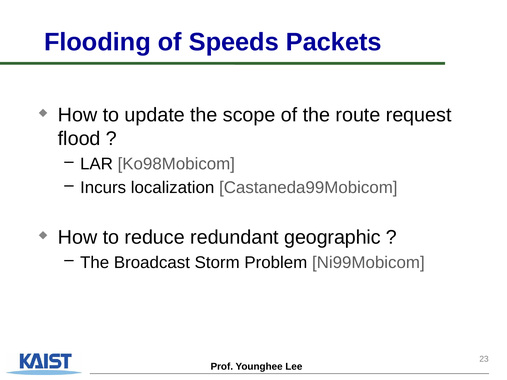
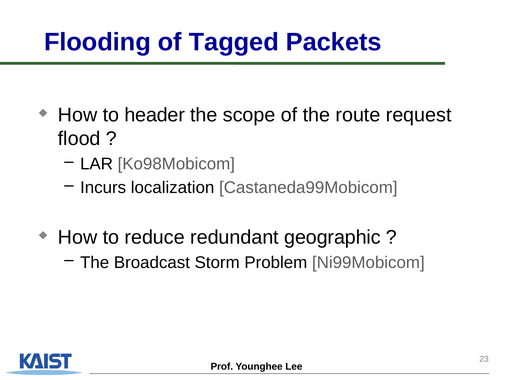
Speeds: Speeds -> Tagged
update: update -> header
